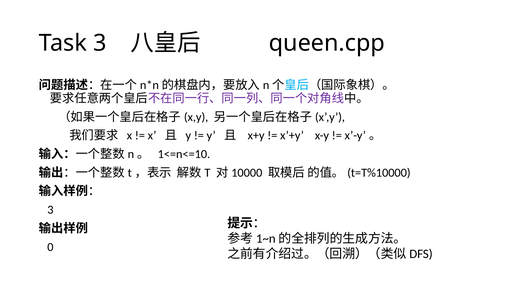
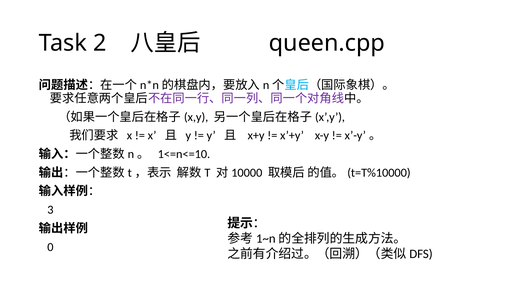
Task 3: 3 -> 2
